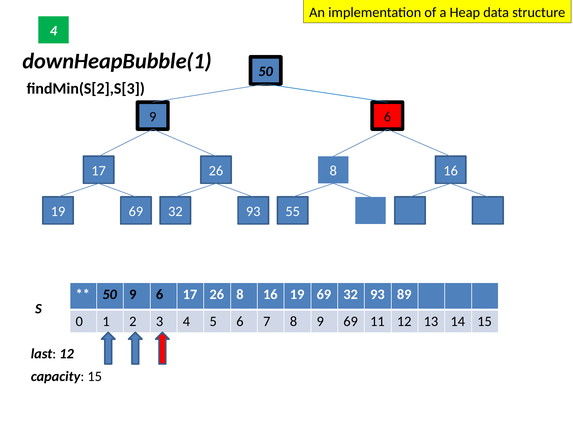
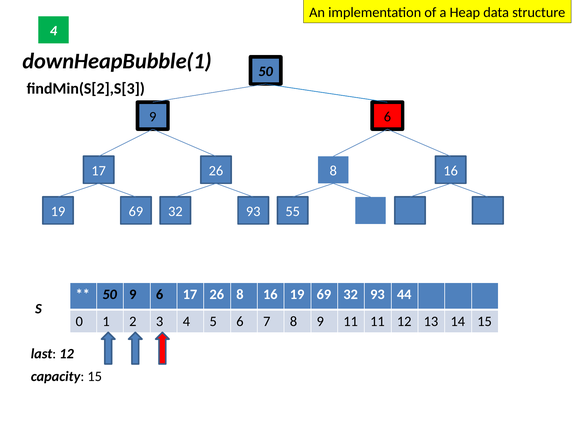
89: 89 -> 44
9 69: 69 -> 11
